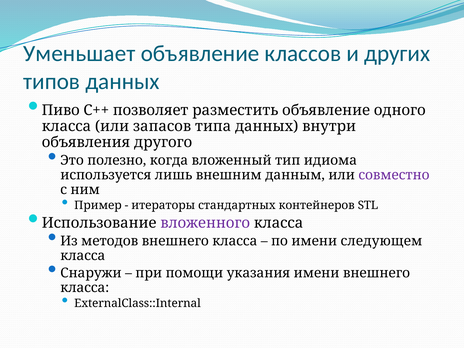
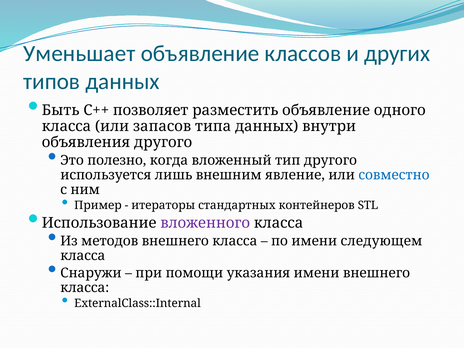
Пиво: Пиво -> Быть
тип идиома: идиома -> другого
данным: данным -> явление
совместно colour: purple -> blue
